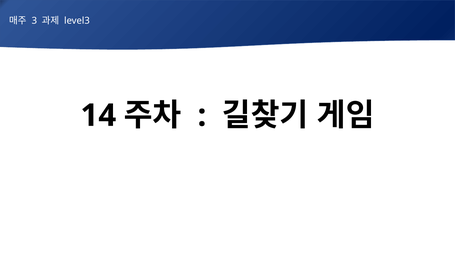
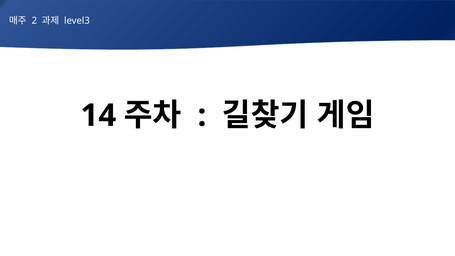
3: 3 -> 2
